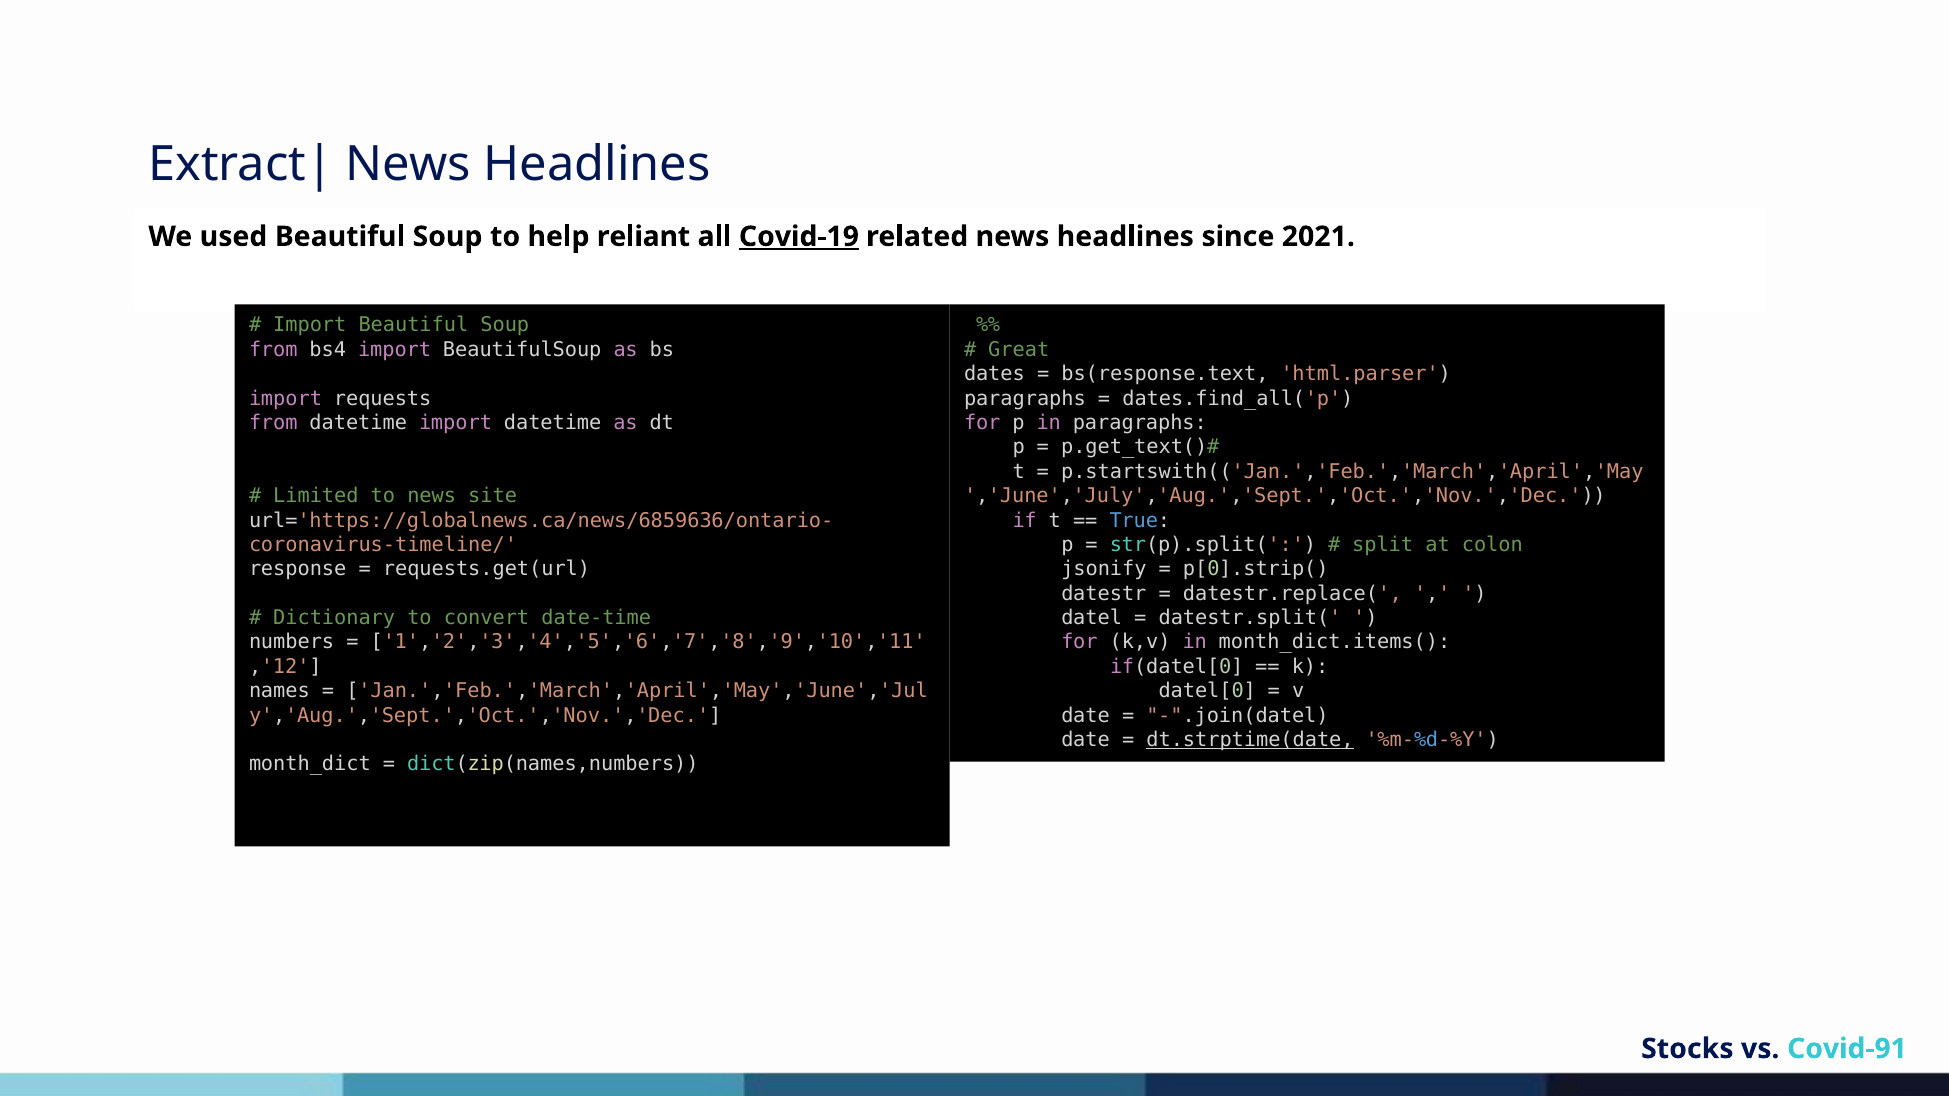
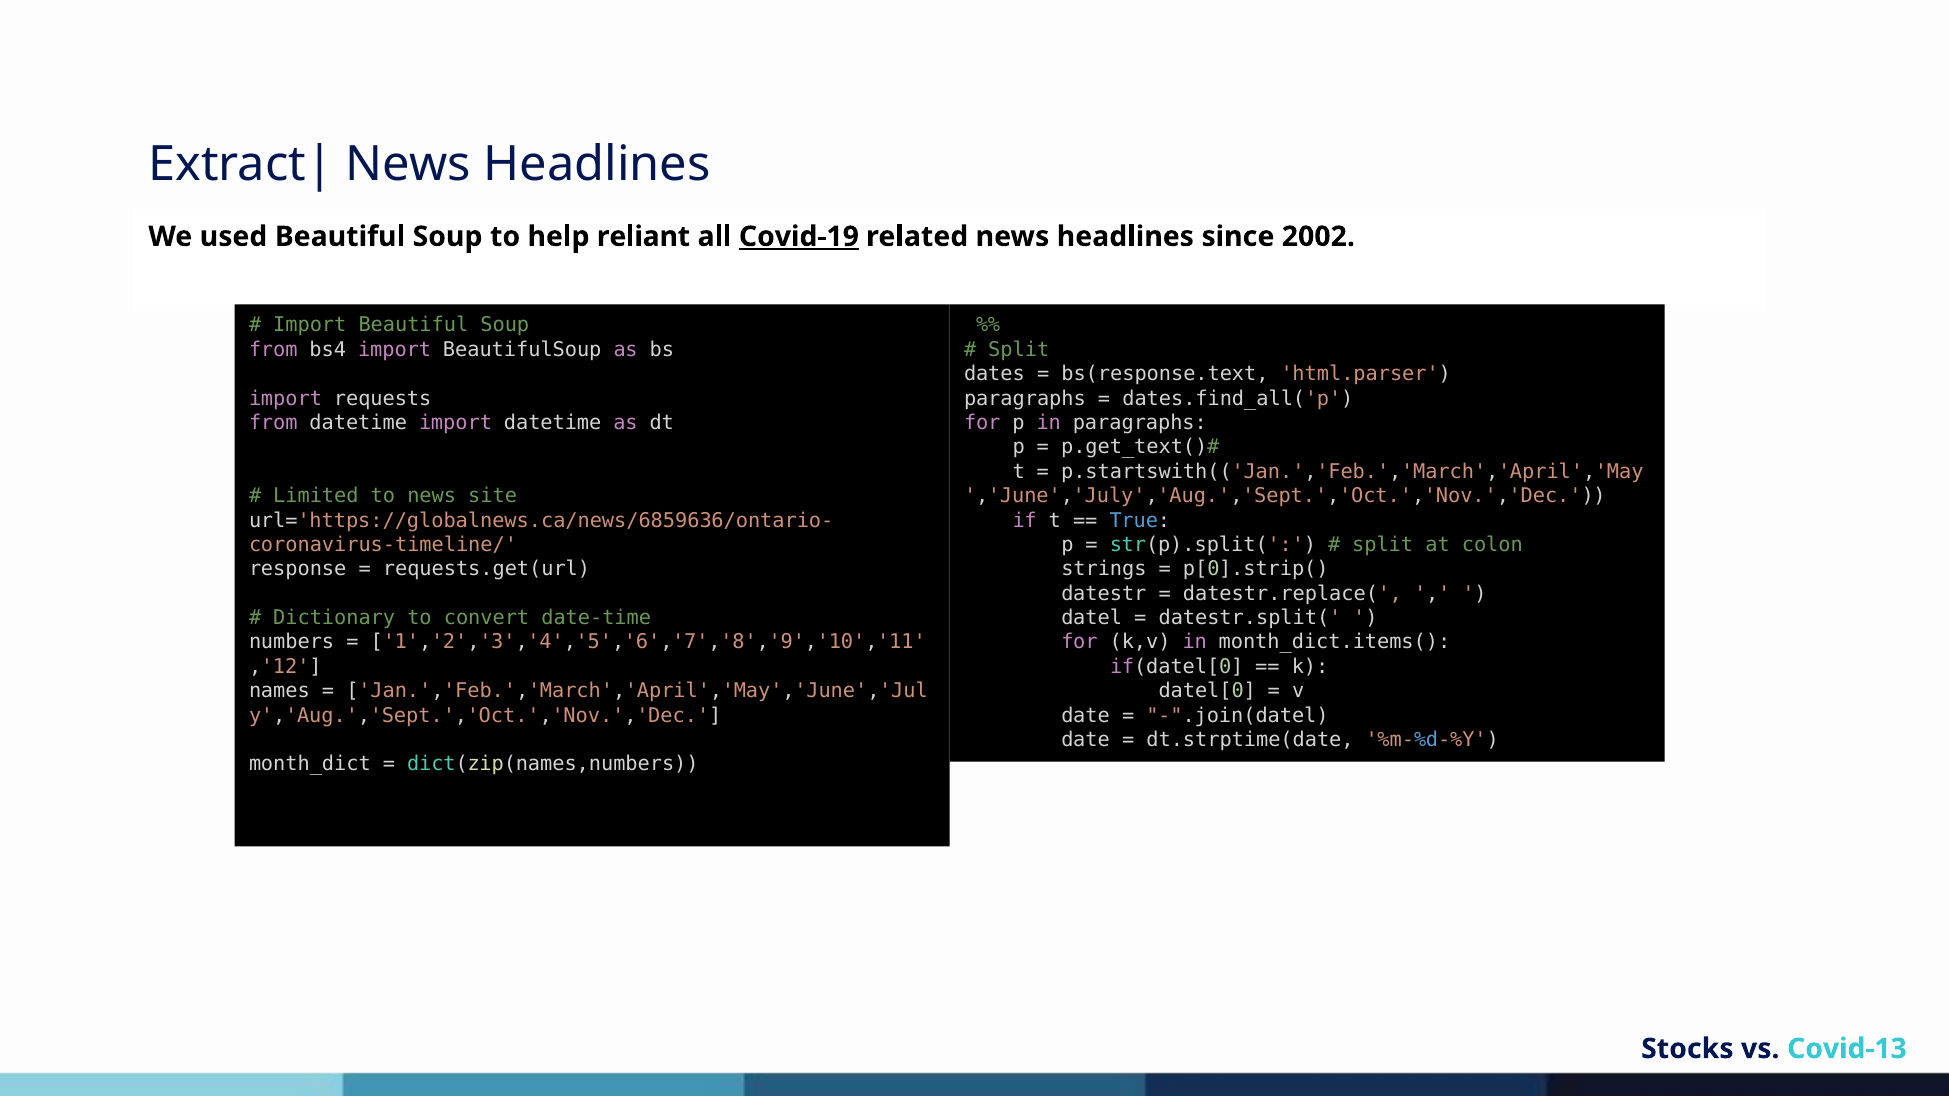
2021: 2021 -> 2002
Great at (1019, 350): Great -> Split
jsonify: jsonify -> strings
dt.strptime(date underline: present -> none
Covid-91: Covid-91 -> Covid-13
